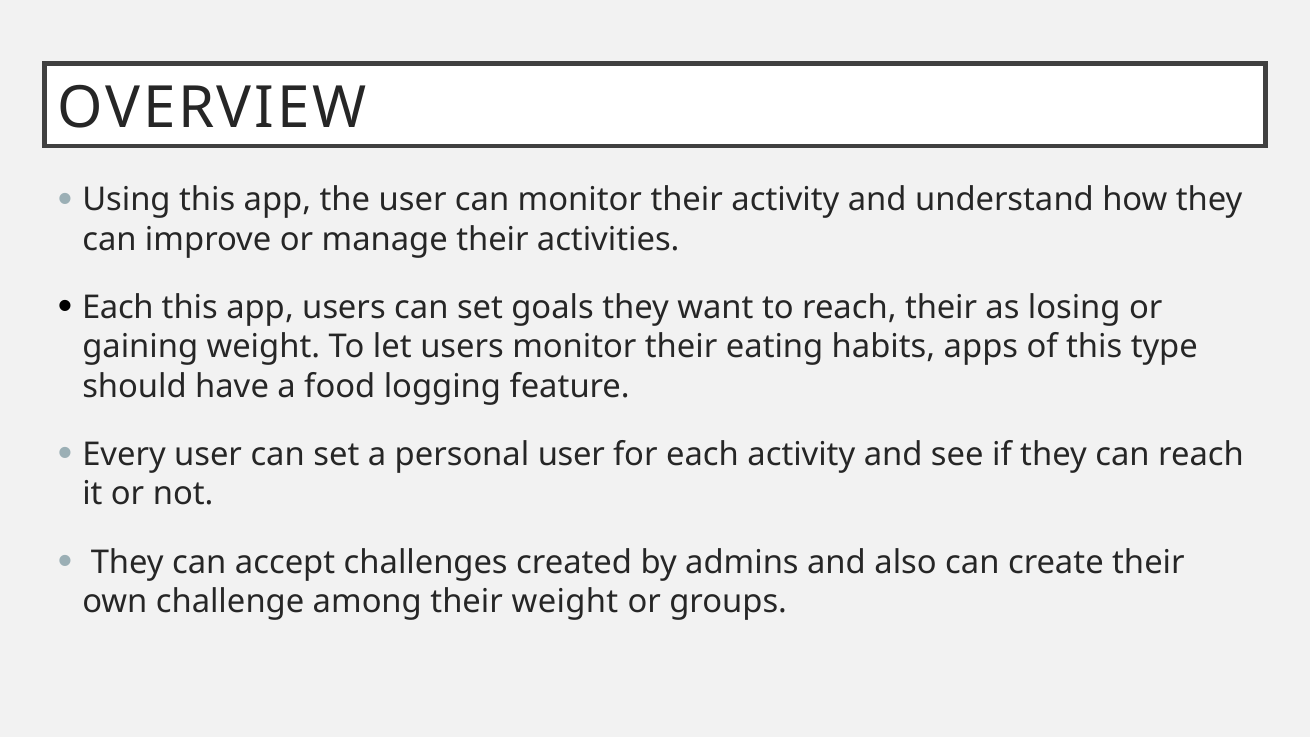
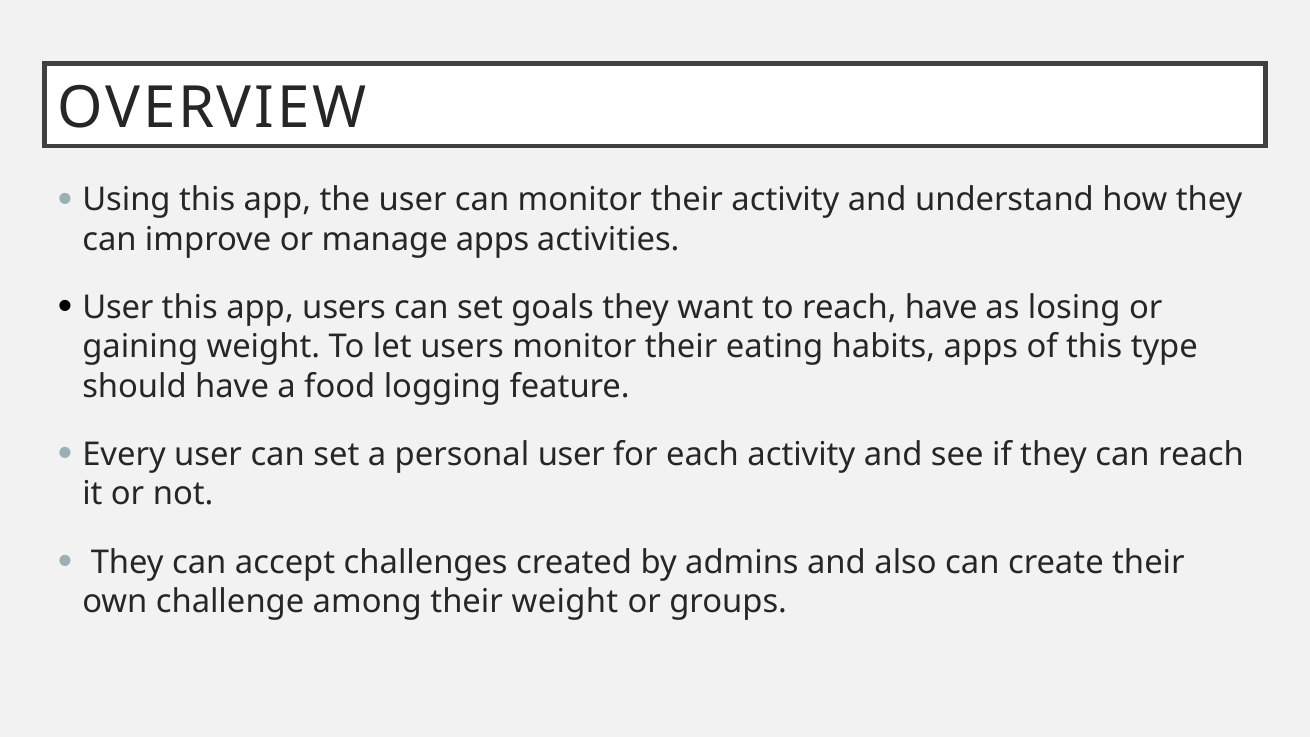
manage their: their -> apps
Each at (118, 308): Each -> User
reach their: their -> have
